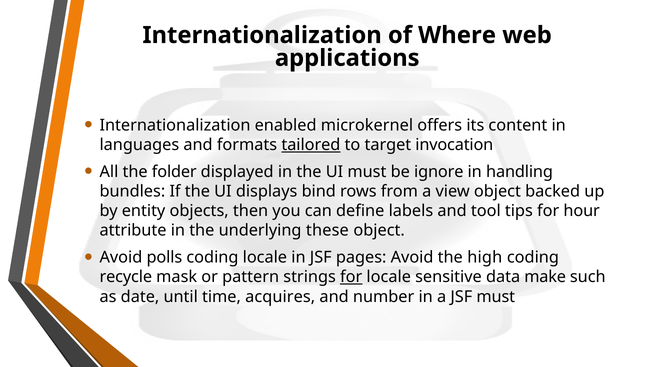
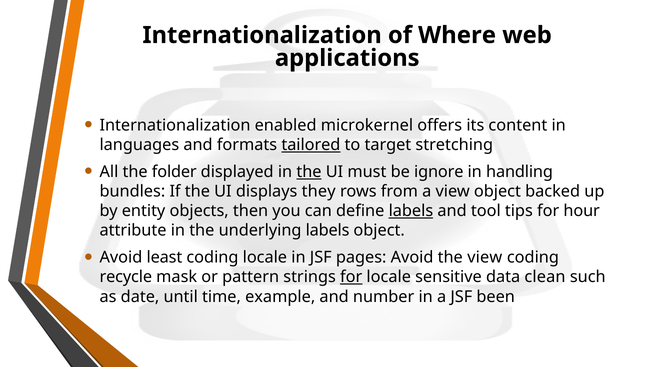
invocation: invocation -> stretching
the at (309, 172) underline: none -> present
bind: bind -> they
labels at (411, 211) underline: none -> present
underlying these: these -> labels
polls: polls -> least
the high: high -> view
make: make -> clean
acquires: acquires -> example
JSF must: must -> been
